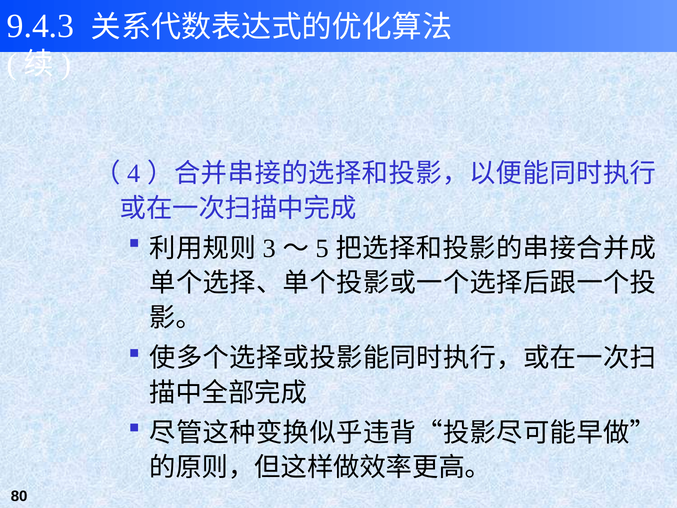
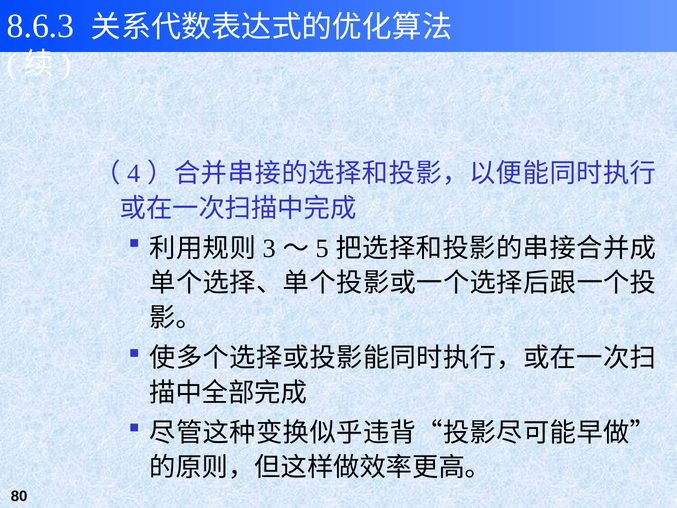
9.4.3: 9.4.3 -> 8.6.3
